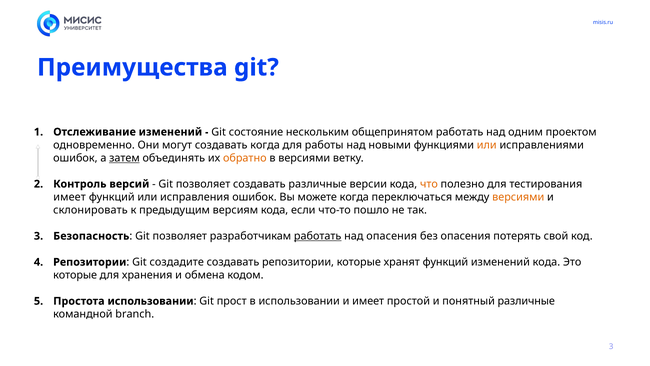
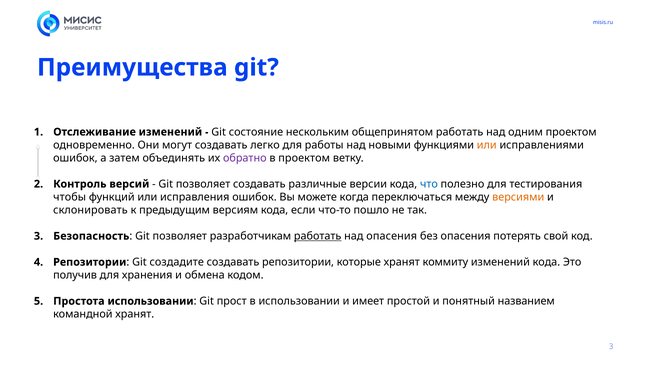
создавать когда: когда -> легко
затем underline: present -> none
обратно colour: orange -> purple
в версиями: версиями -> проектом
что colour: orange -> blue
имеет at (70, 197): имеет -> чтобы
хранят функций: функций -> коммиту
которые at (75, 275): которые -> получив
понятный различные: различные -> названием
командной branch: branch -> хранят
